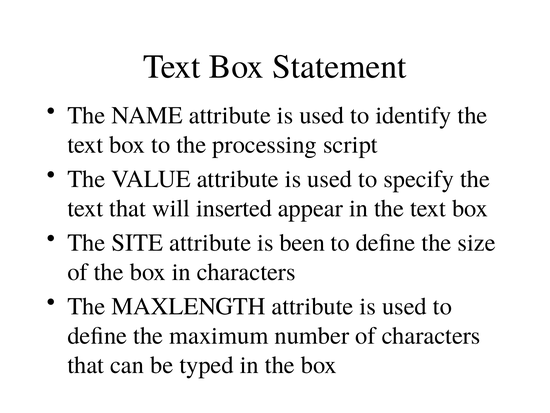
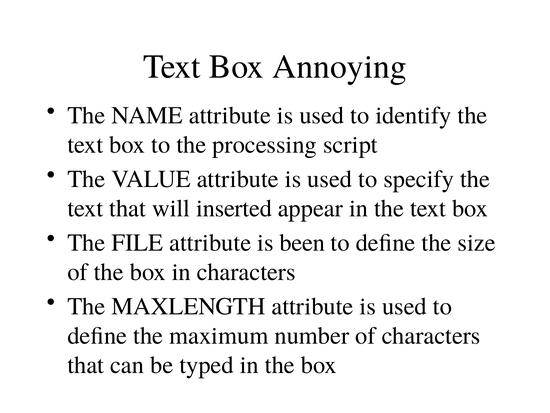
Statement: Statement -> Annoying
SITE: SITE -> FILE
